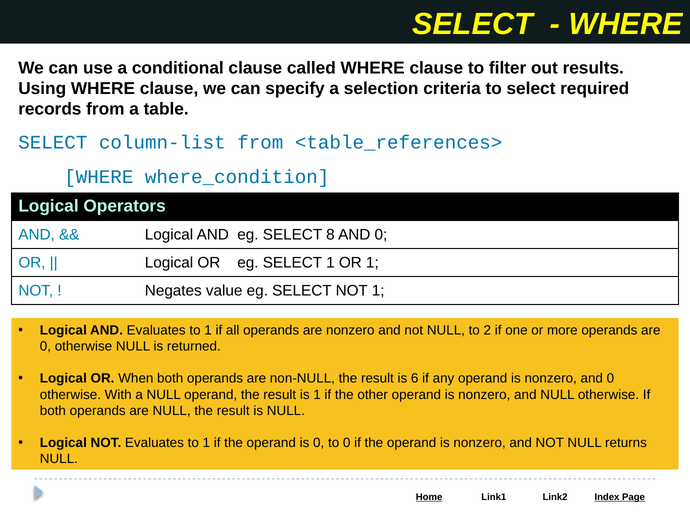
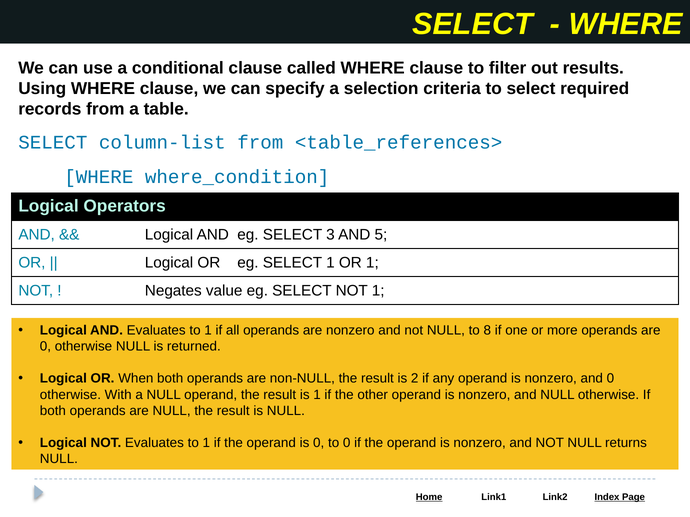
8: 8 -> 3
0 at (381, 235): 0 -> 5
2: 2 -> 8
6: 6 -> 2
